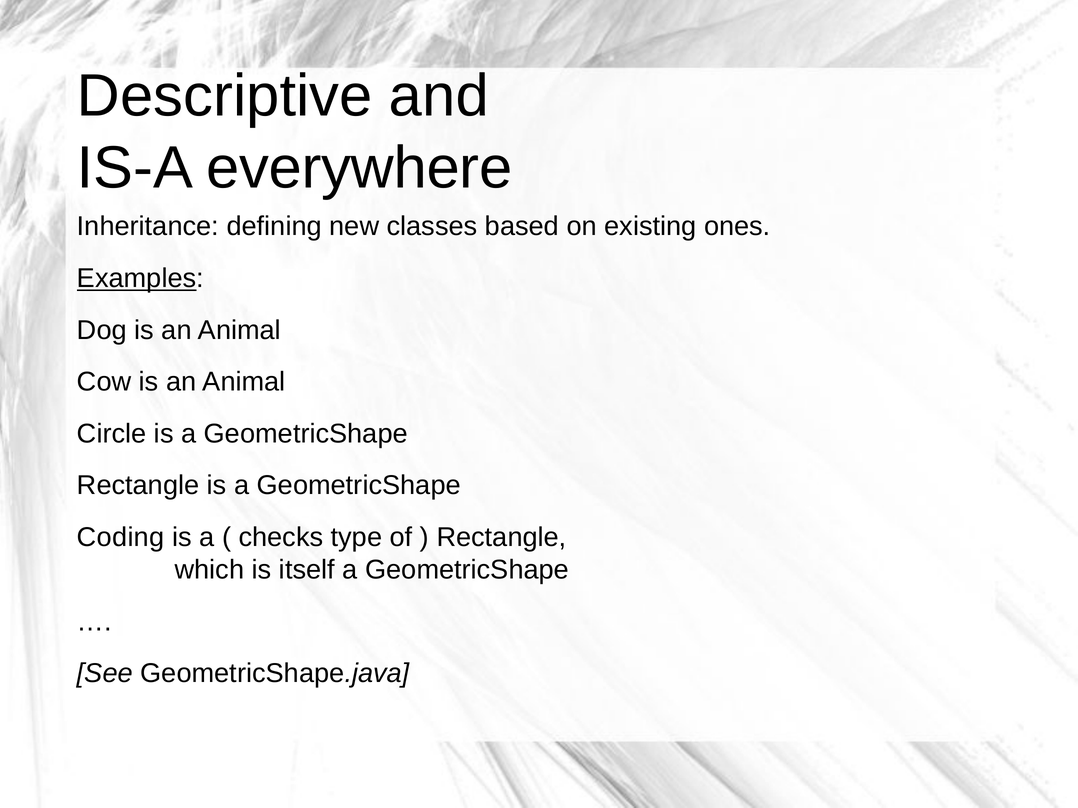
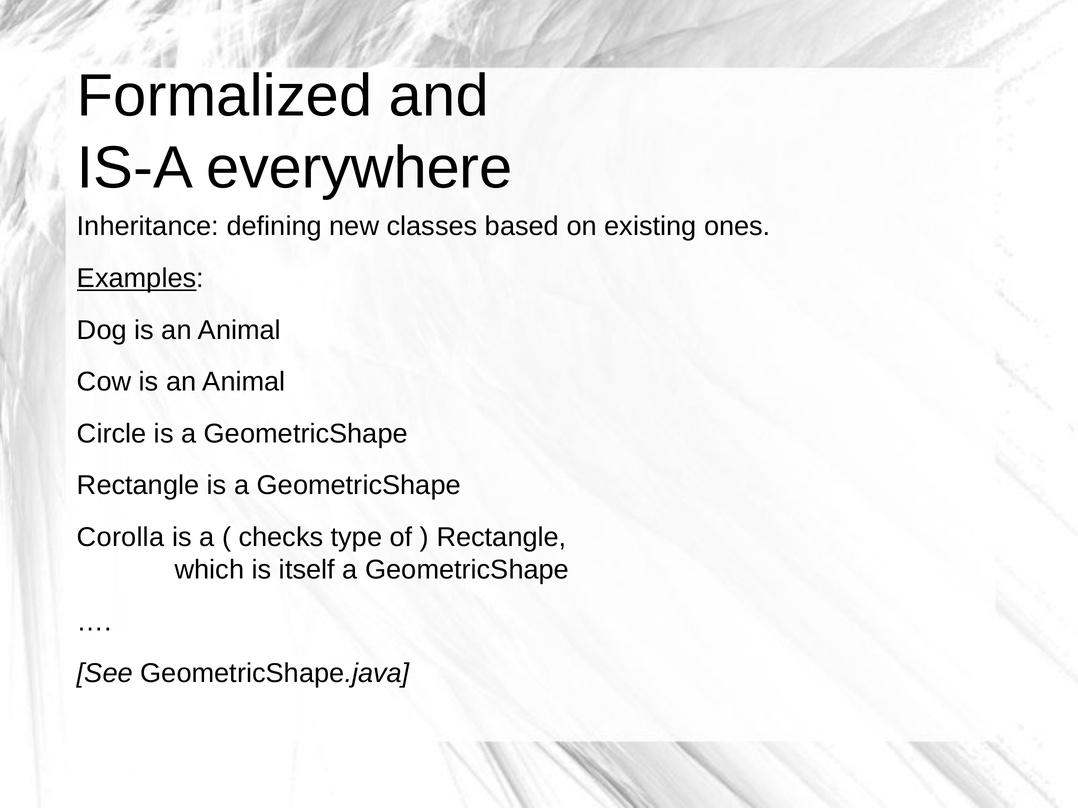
Descriptive: Descriptive -> Formalized
Coding: Coding -> Corolla
